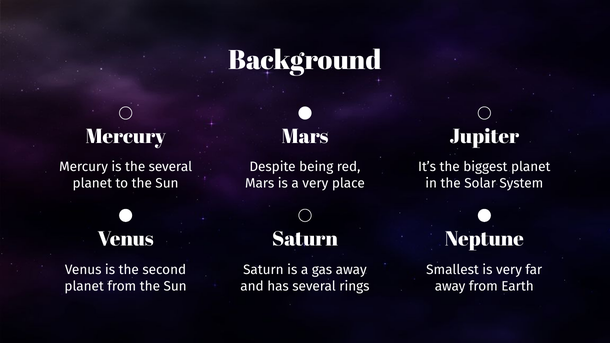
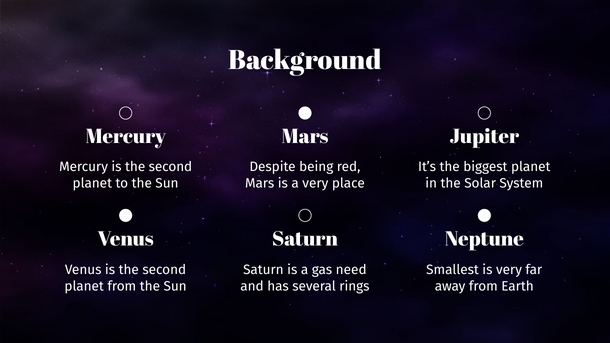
Mercury is the several: several -> second
gas away: away -> need
